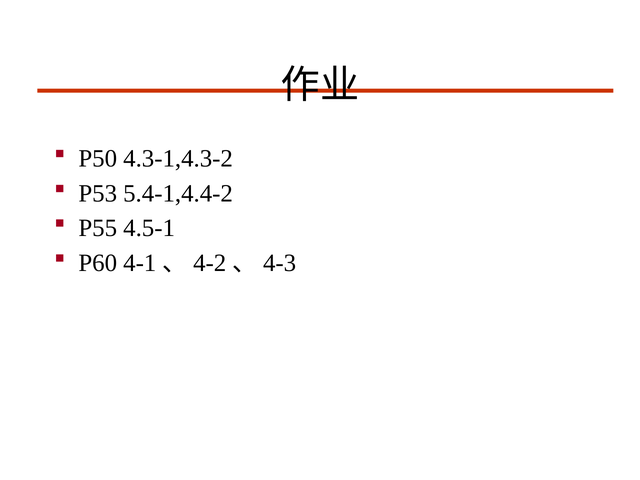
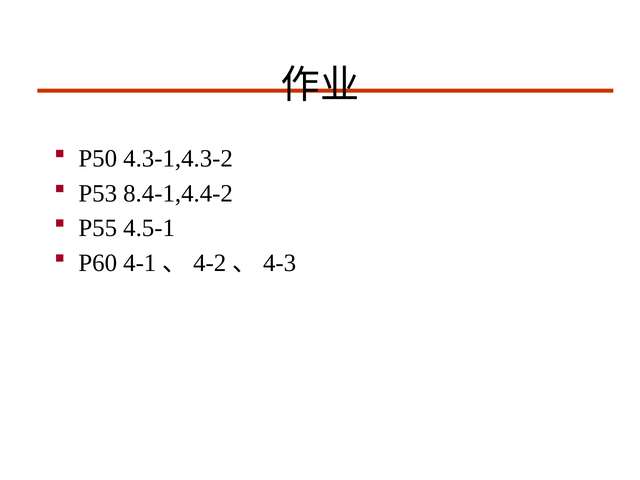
5.4-1,4.4-2: 5.4-1,4.4-2 -> 8.4-1,4.4-2
